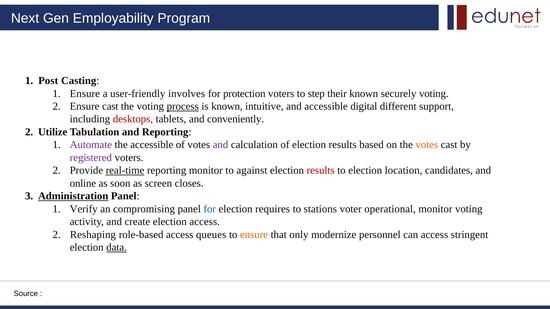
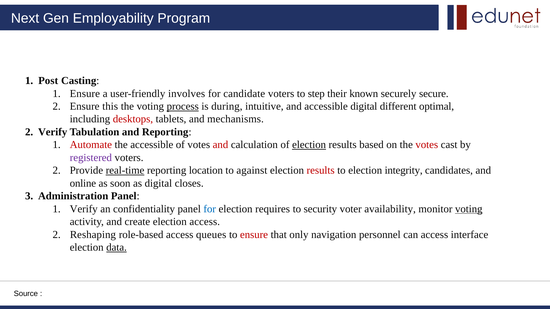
protection: protection -> candidate
securely voting: voting -> secure
Ensure cast: cast -> this
is known: known -> during
support: support -> optimal
conveniently: conveniently -> mechanisms
Utilize at (53, 132): Utilize -> Verify
Automate colour: purple -> red
and at (220, 145) colour: purple -> red
election at (309, 145) underline: none -> present
votes at (427, 145) colour: orange -> red
reporting monitor: monitor -> location
location: location -> integrity
as screen: screen -> digital
Administration underline: present -> none
compromising: compromising -> confidentiality
stations: stations -> security
operational: operational -> availability
voting at (469, 209) underline: none -> present
ensure at (254, 235) colour: orange -> red
modernize: modernize -> navigation
stringent: stringent -> interface
